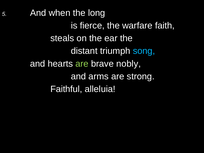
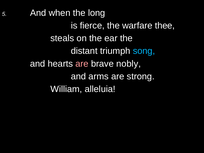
faith: faith -> thee
are at (82, 64) colour: light green -> pink
Faithful: Faithful -> William
